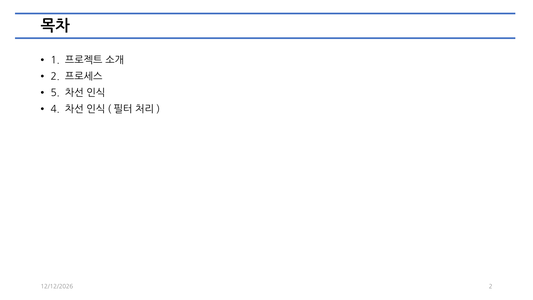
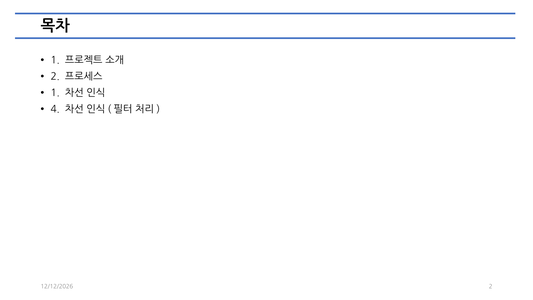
5 at (55, 93): 5 -> 1
